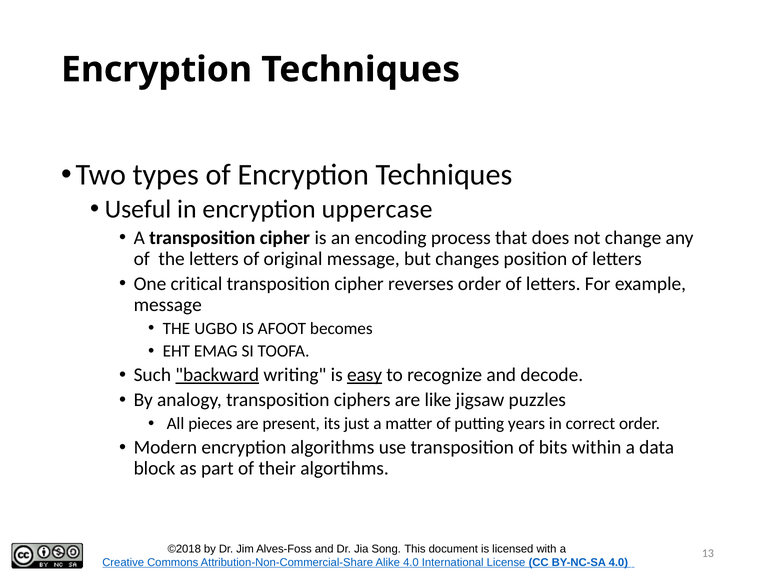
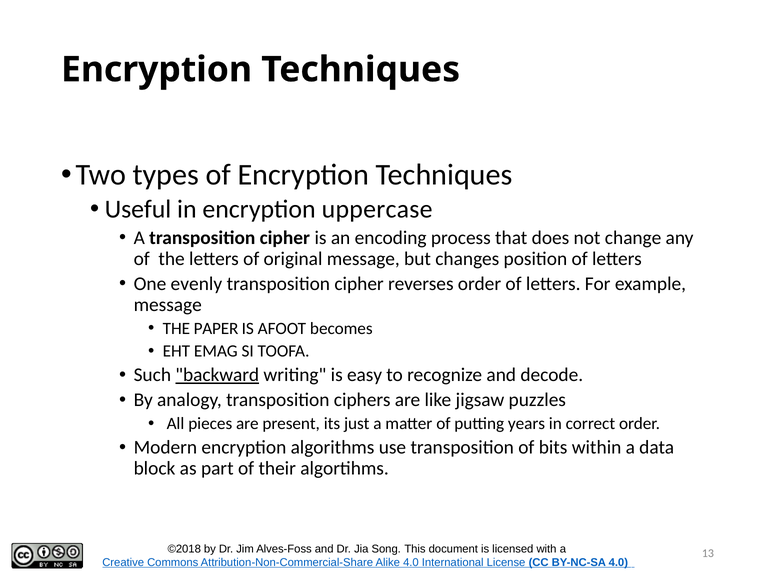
critical: critical -> evenly
UGBO: UGBO -> PAPER
easy underline: present -> none
